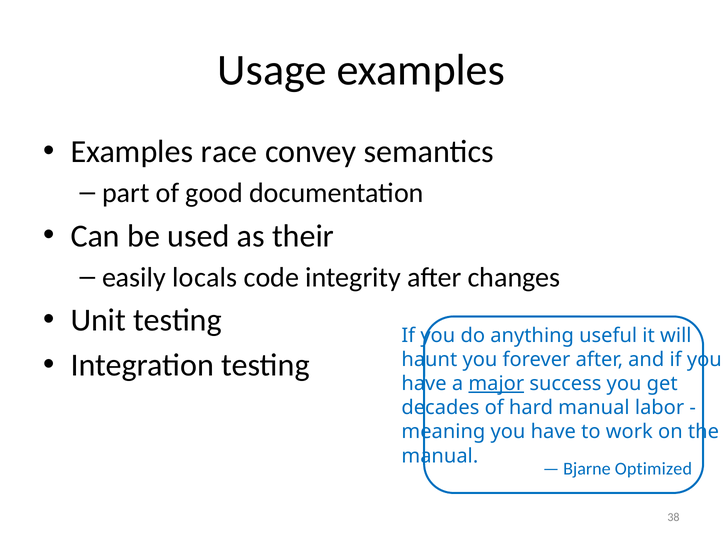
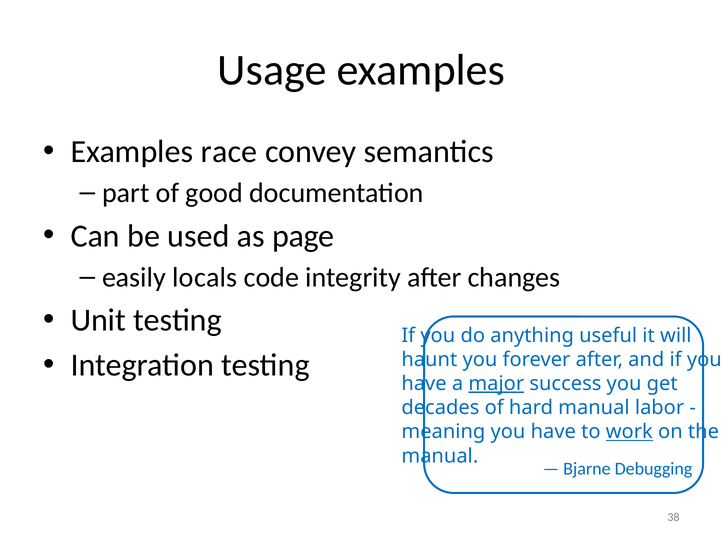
their: their -> page
work underline: none -> present
Optimized: Optimized -> Debugging
